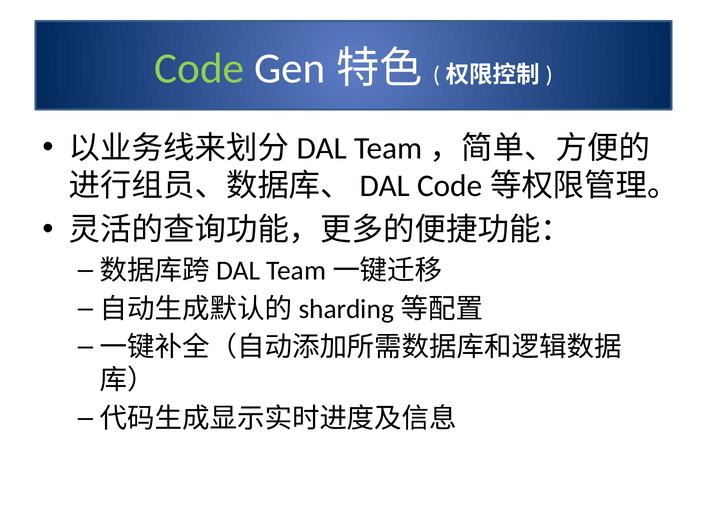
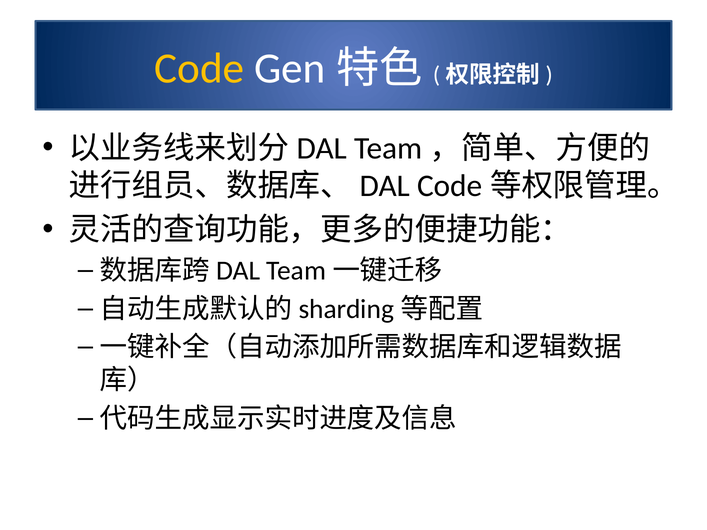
Code colour: light green -> yellow
